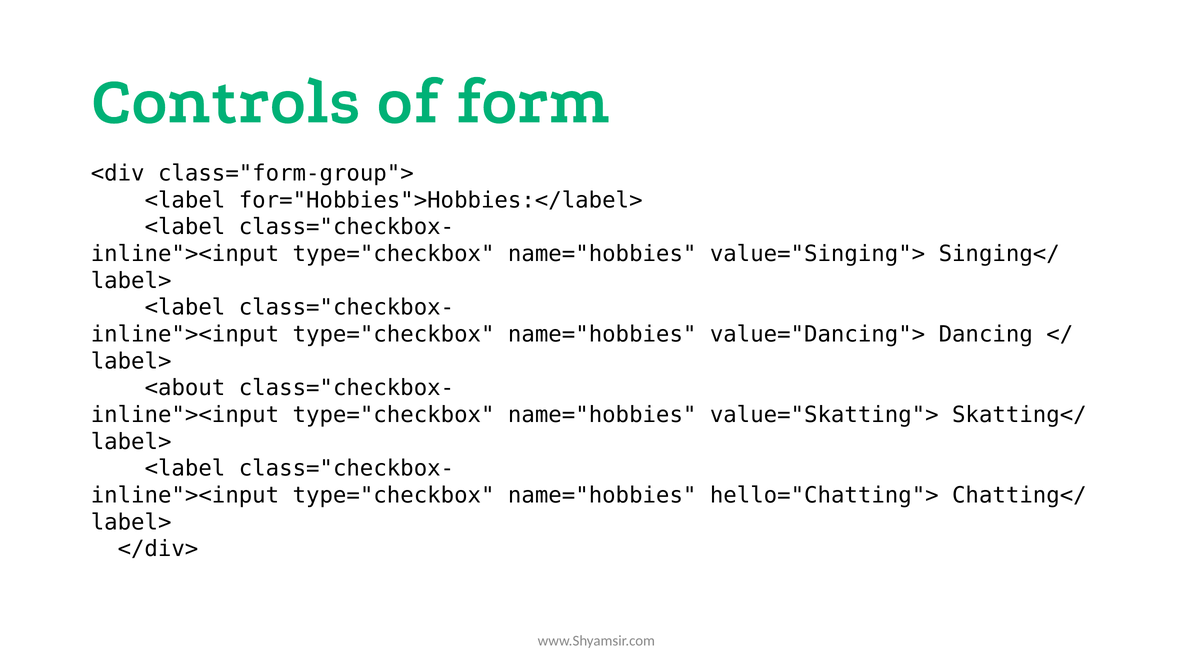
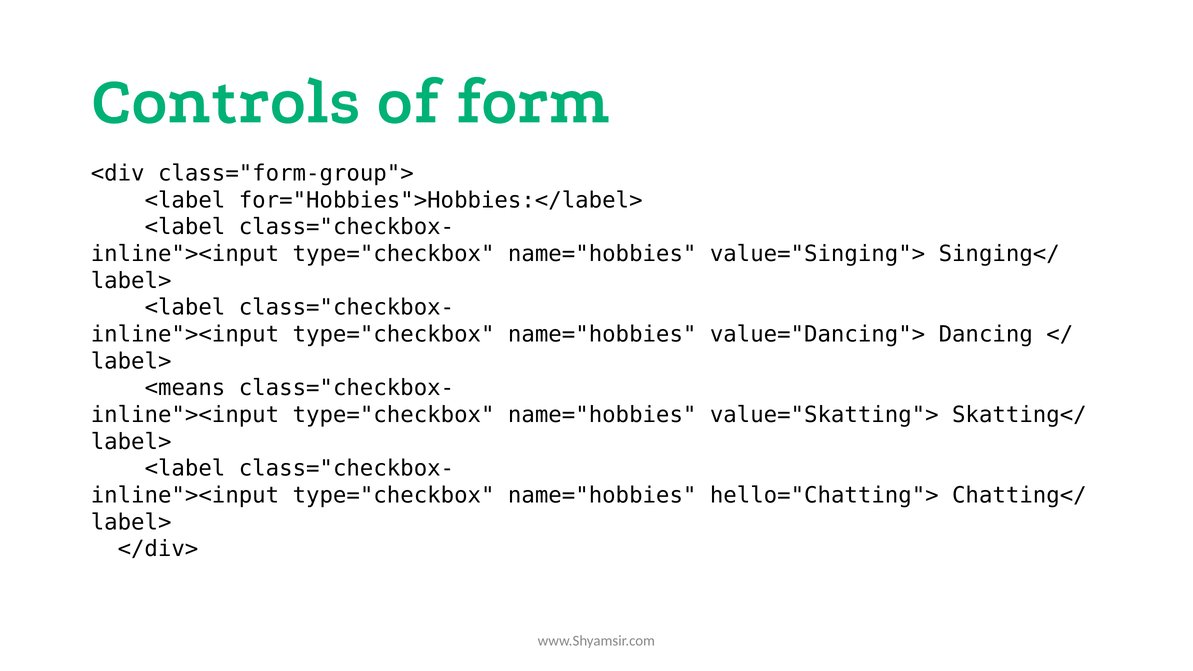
<about: <about -> <means
